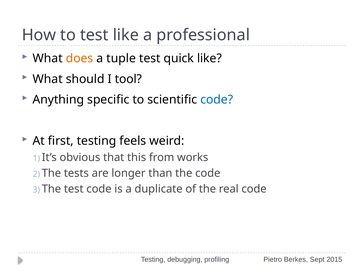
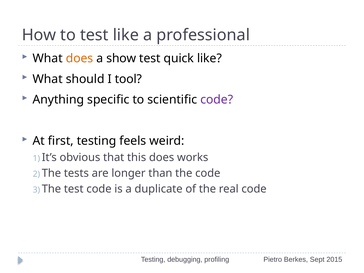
tuple: tuple -> show
code at (217, 100) colour: blue -> purple
this from: from -> does
